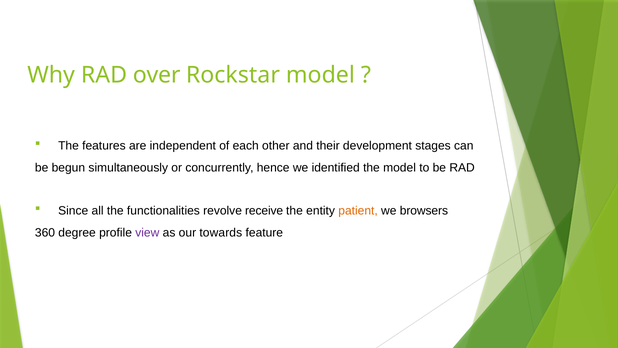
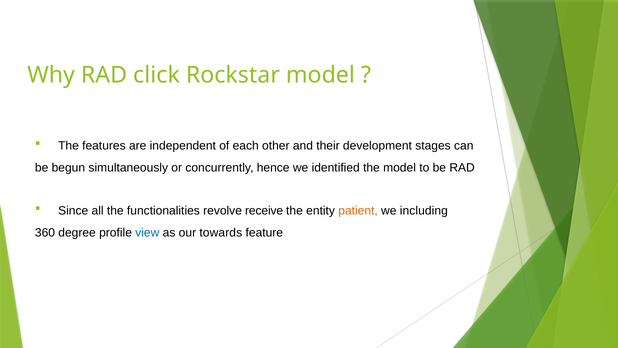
over: over -> click
browsers: browsers -> including
view colour: purple -> blue
